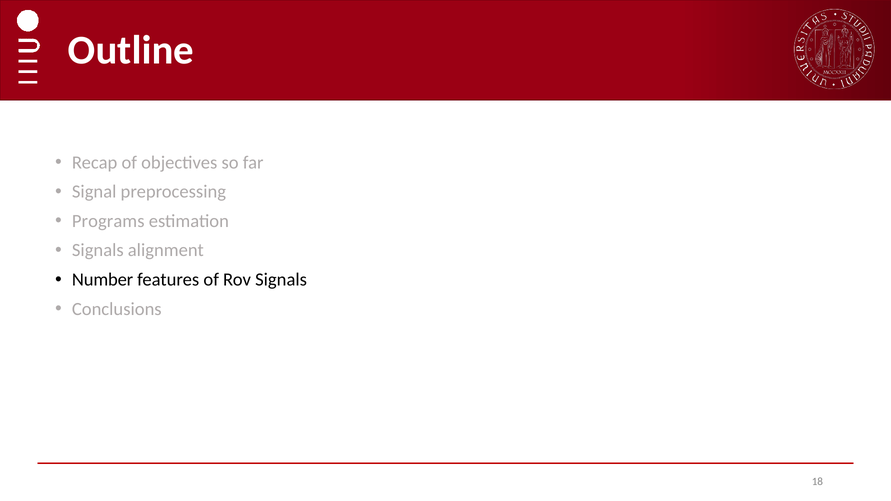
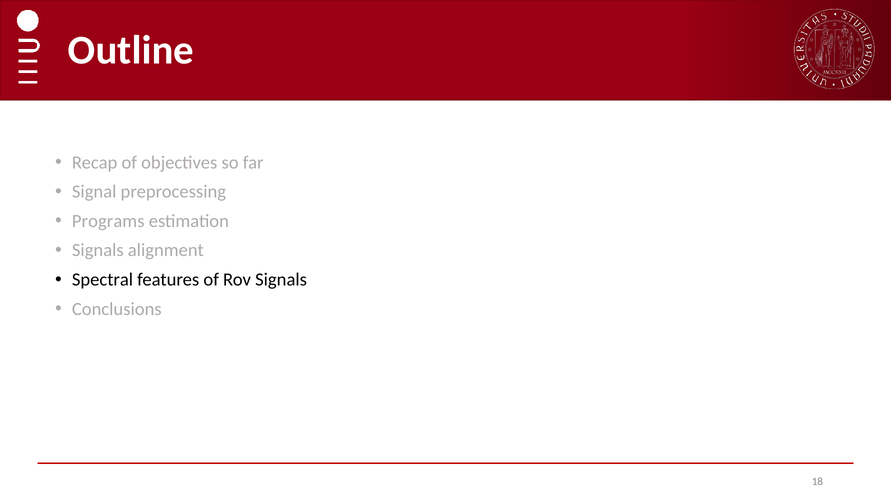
Number: Number -> Spectral
